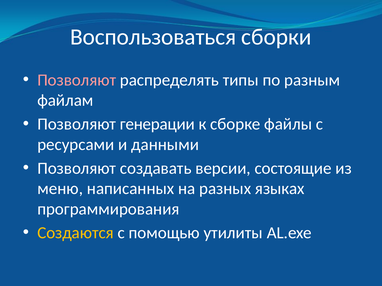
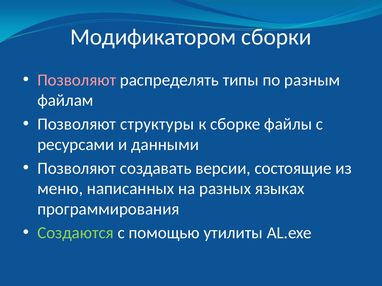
Воспользоваться: Воспользоваться -> Модификатором
генерации: генерации -> структуры
Создаются colour: yellow -> light green
